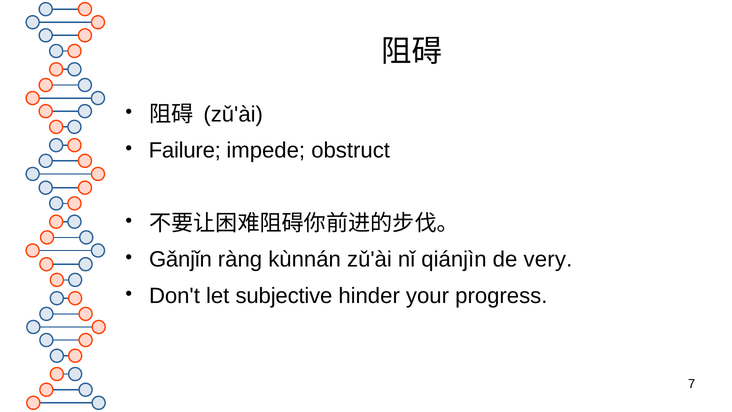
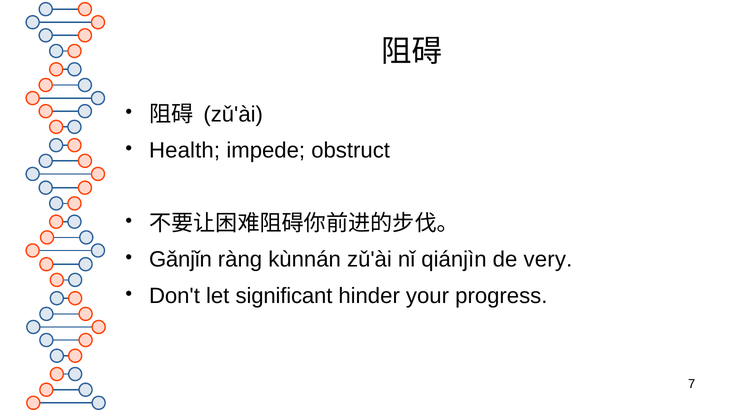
Failure: Failure -> Health
subjective: subjective -> significant
